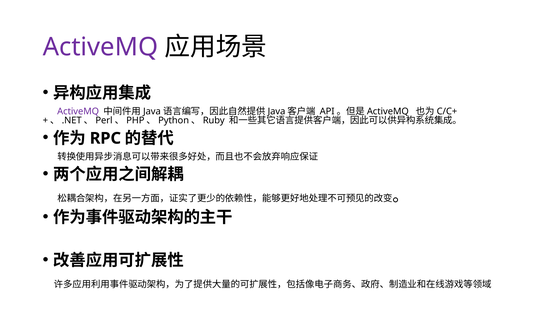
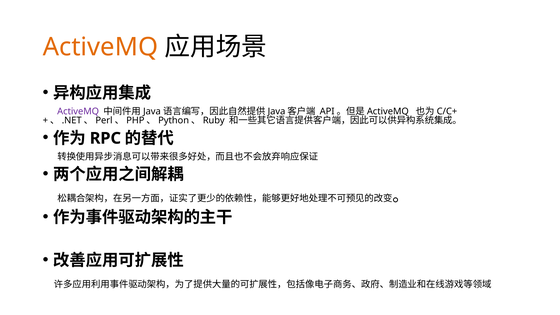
ActiveMQ at (100, 47) colour: purple -> orange
